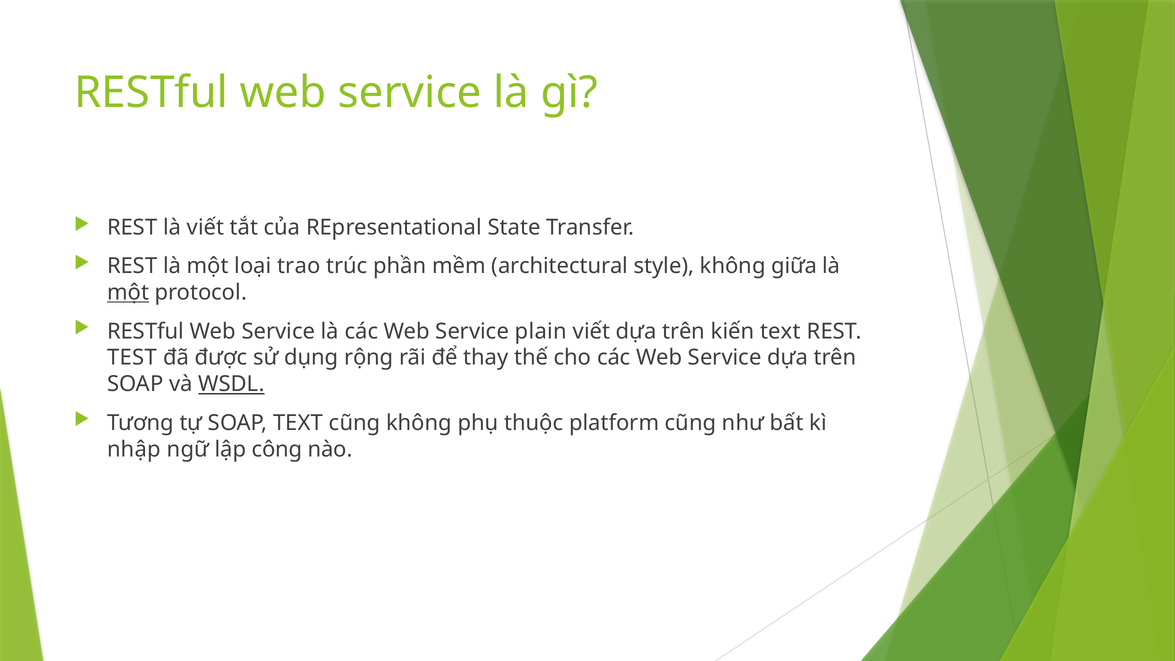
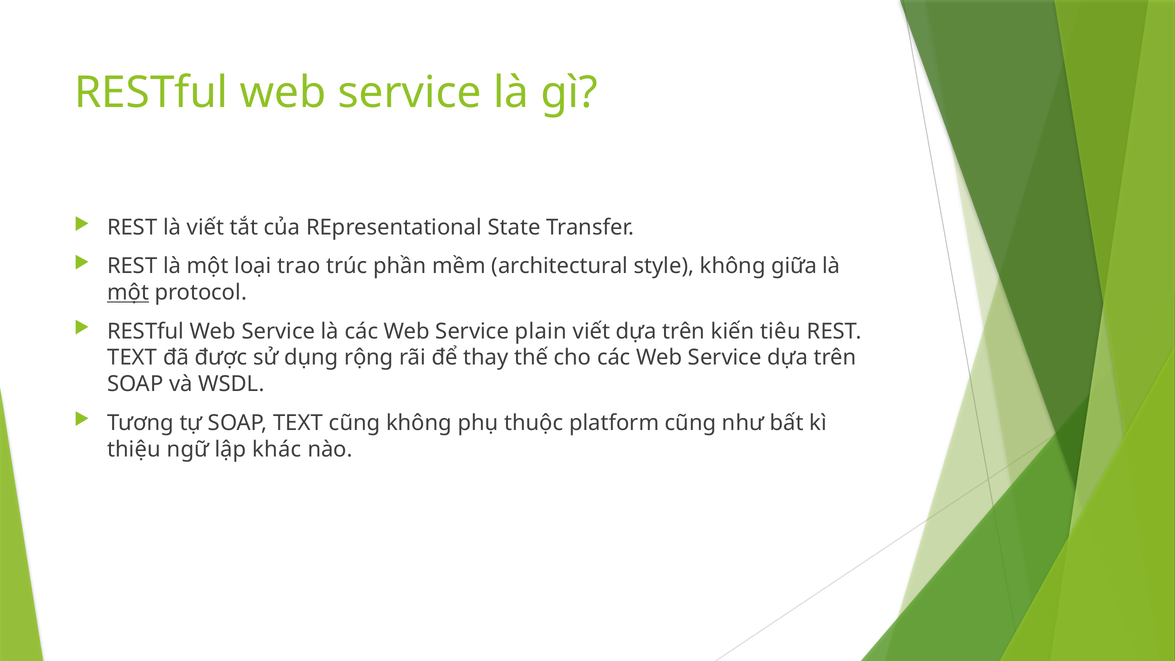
kiến text: text -> tiêu
TEST at (132, 358): TEST -> TEXT
WSDL underline: present -> none
nhập: nhập -> thiệu
công: công -> khác
